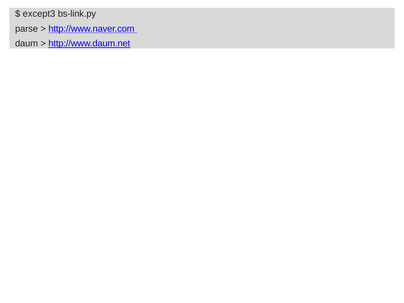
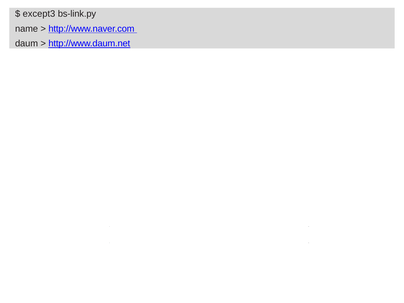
parse: parse -> name
